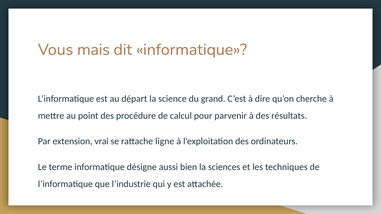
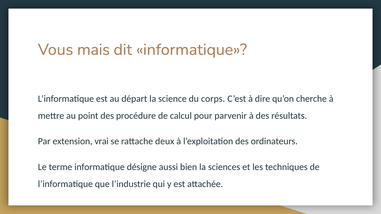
grand: grand -> corps
ligne: ligne -> deux
